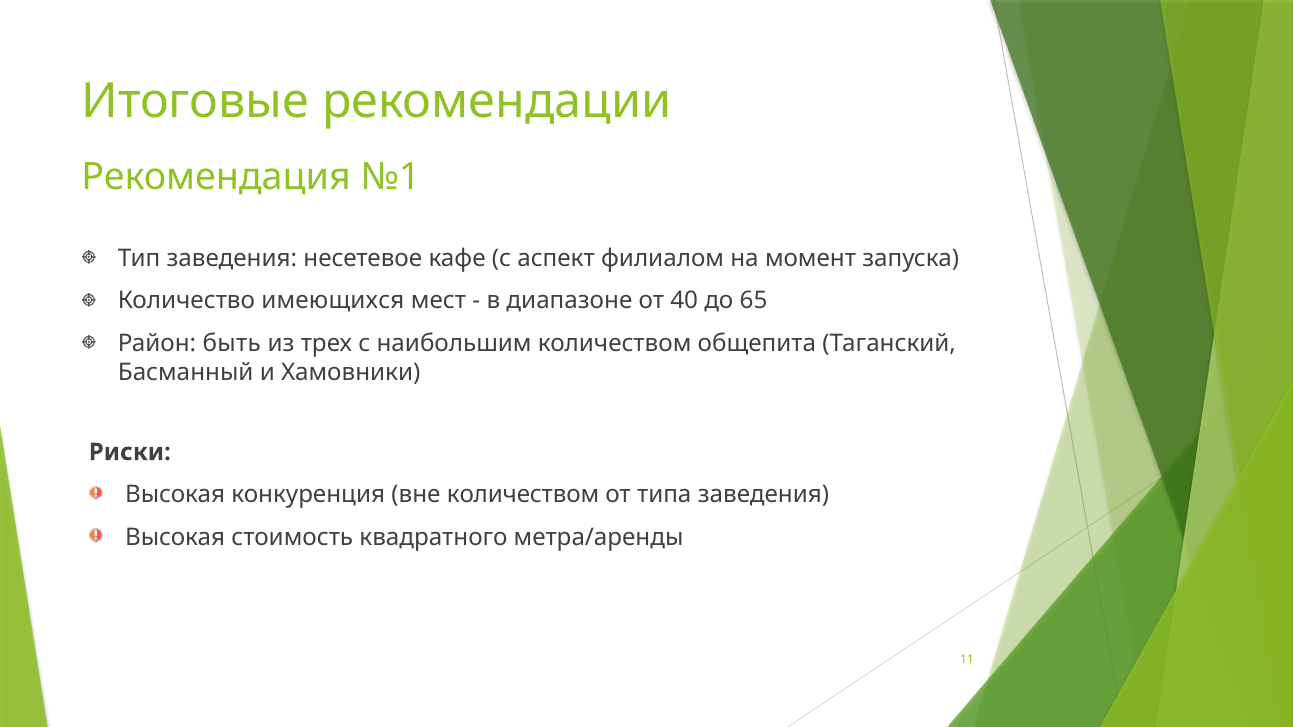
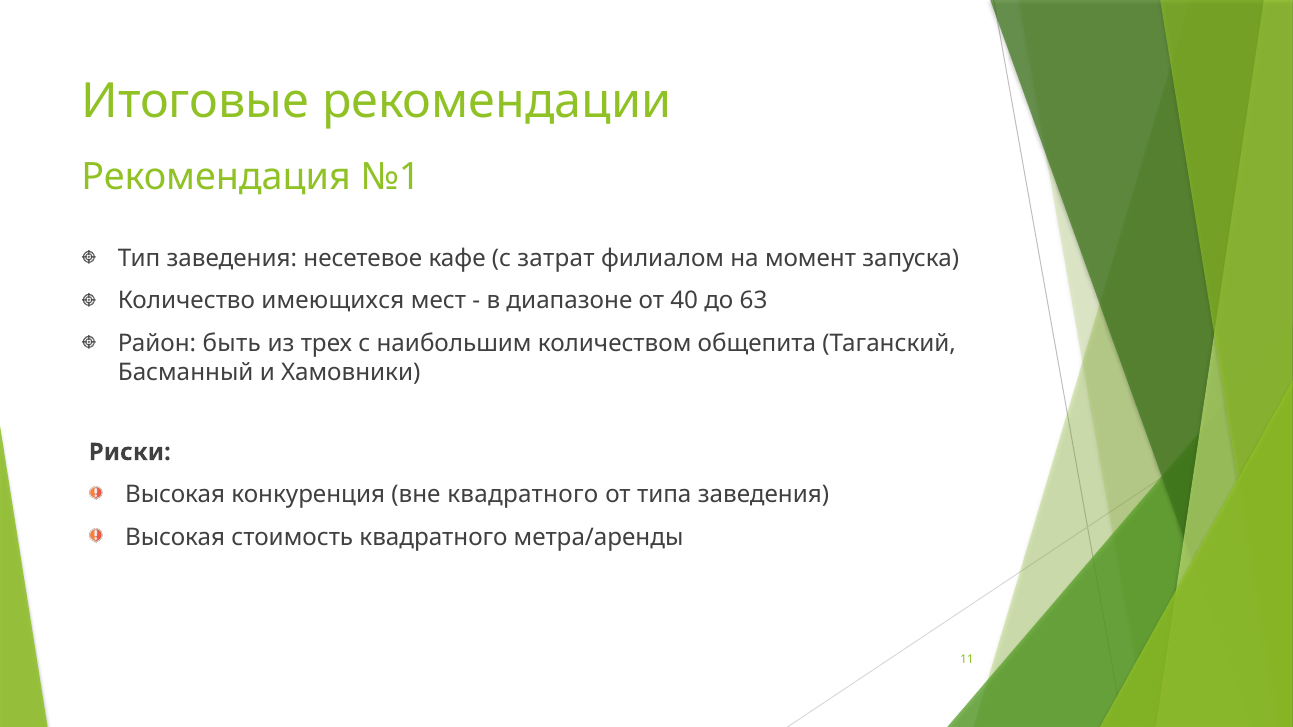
аспект: аспект -> затрат
65: 65 -> 63
вне количеством: количеством -> квадратного
